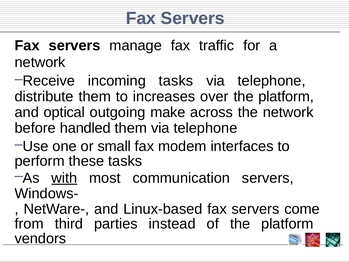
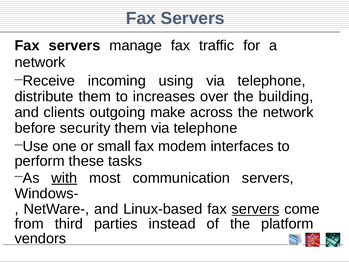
incoming tasks: tasks -> using
over the platform: platform -> building
optical: optical -> clients
handled: handled -> security
servers at (256, 209) underline: none -> present
